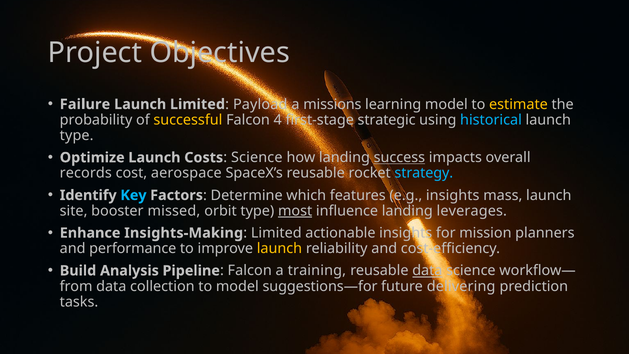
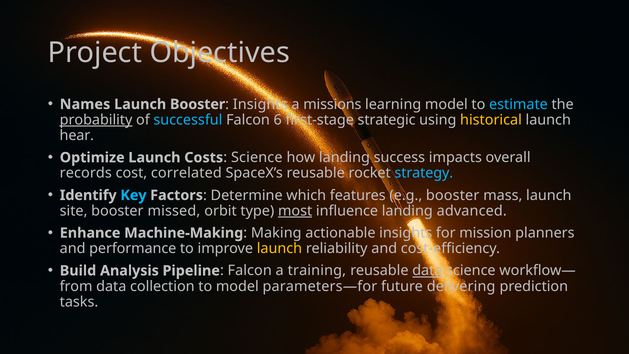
Failure: Failure -> Names
Launch Limited: Limited -> Booster
Payload at (260, 104): Payload -> Insights
estimate colour: yellow -> light blue
probability underline: none -> present
successful colour: yellow -> light blue
4: 4 -> 6
historical colour: light blue -> yellow
type at (77, 135): type -> hear
success underline: present -> none
aerospace: aerospace -> correlated
e.g insights: insights -> booster
leverages: leverages -> advanced
Insights-Making: Insights-Making -> Machine-Making
Limited at (276, 233): Limited -> Making
suggestions—for: suggestions—for -> parameters—for
